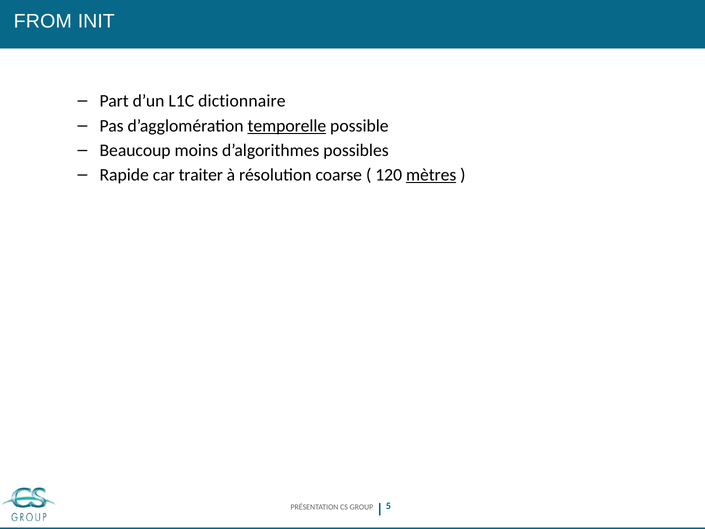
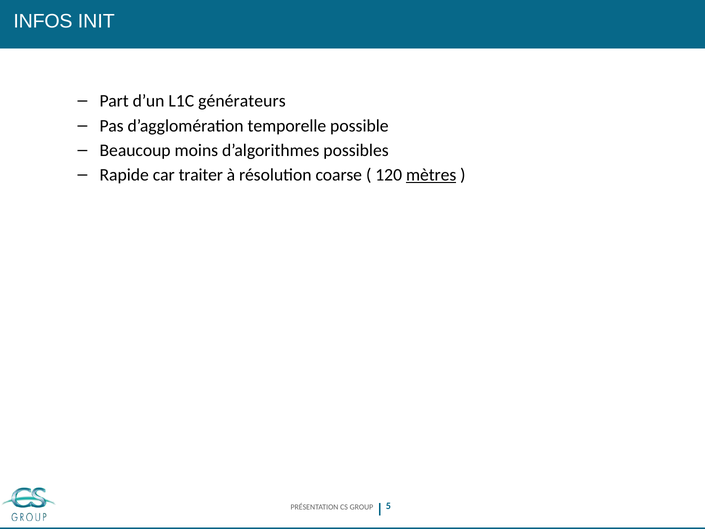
FROM: FROM -> INFOS
dictionnaire: dictionnaire -> générateurs
temporelle underline: present -> none
